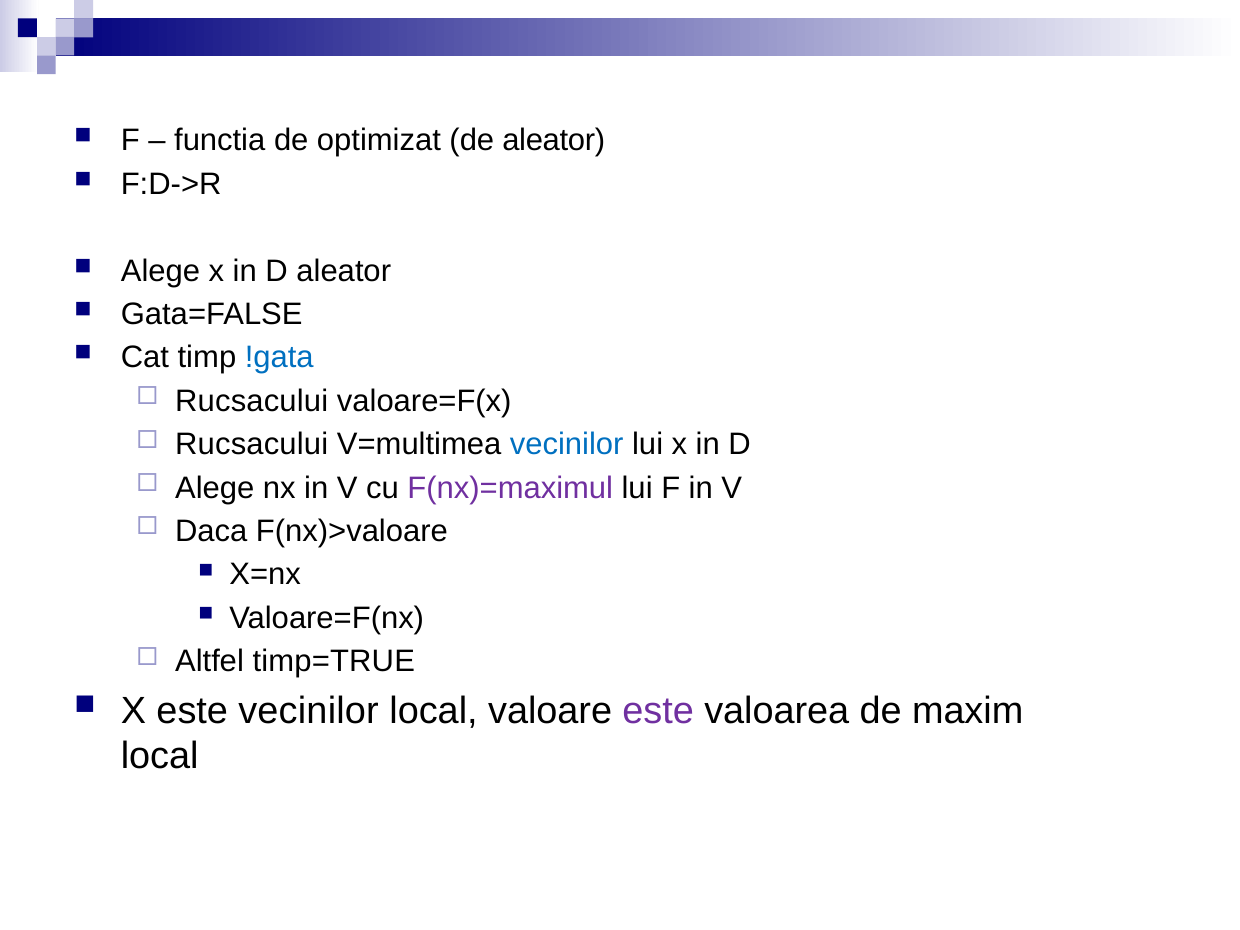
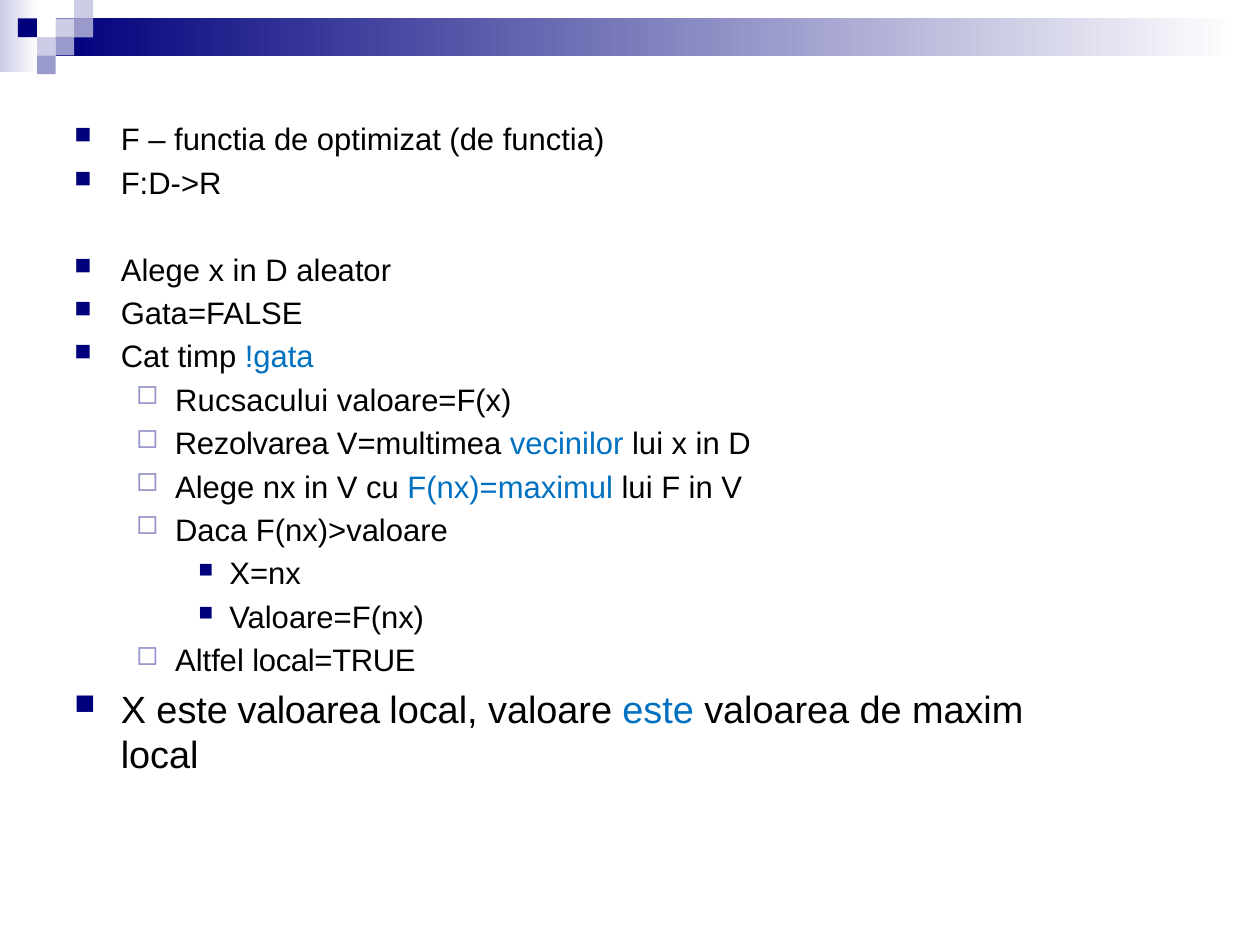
de aleator: aleator -> functia
Rucsacului at (252, 444): Rucsacului -> Rezolvarea
F(nx)=maximul colour: purple -> blue
timp=TRUE: timp=TRUE -> local=TRUE
X este vecinilor: vecinilor -> valoarea
este at (658, 711) colour: purple -> blue
